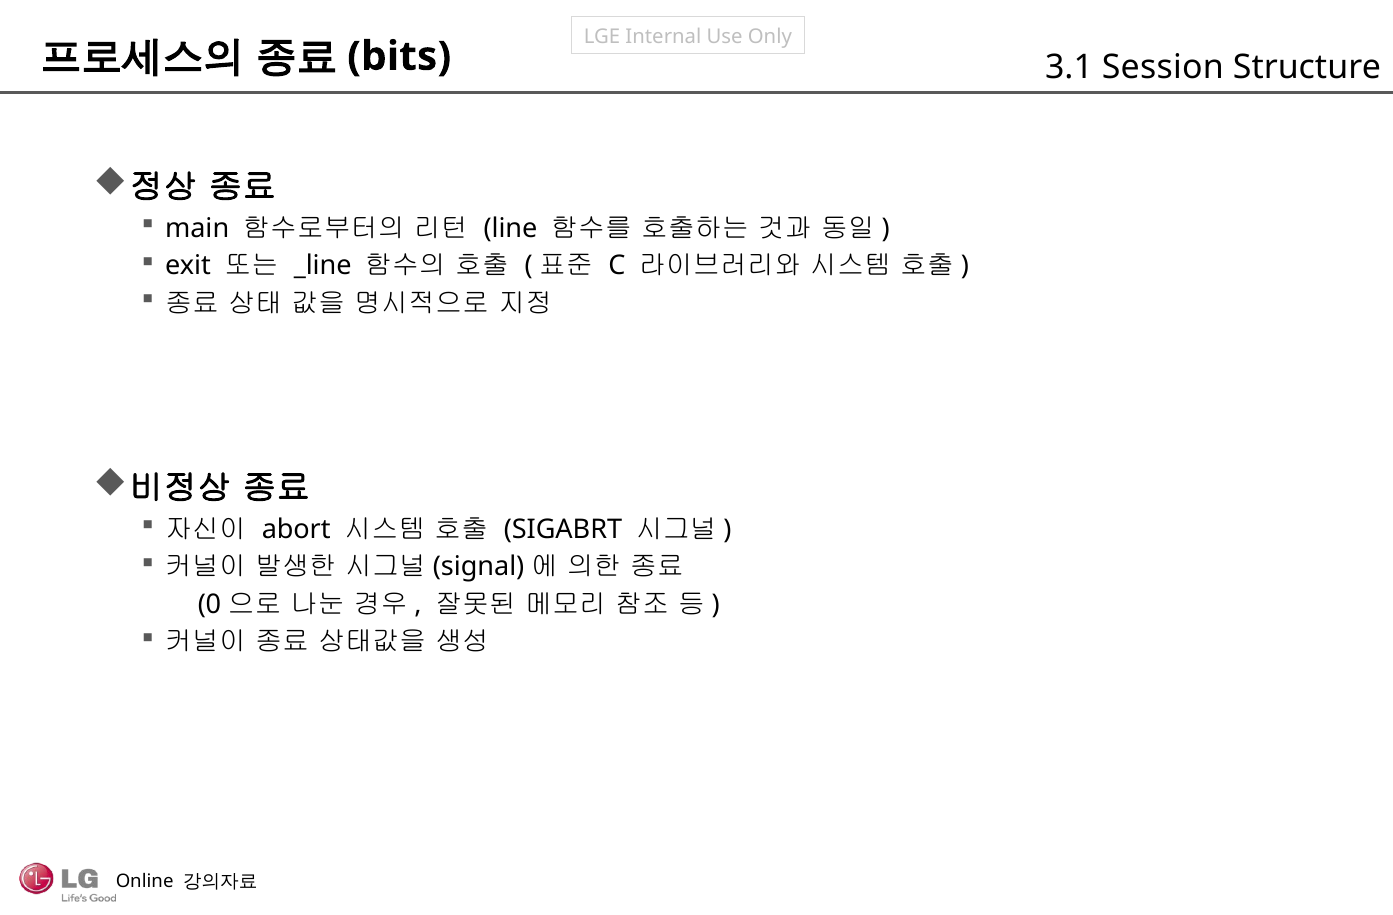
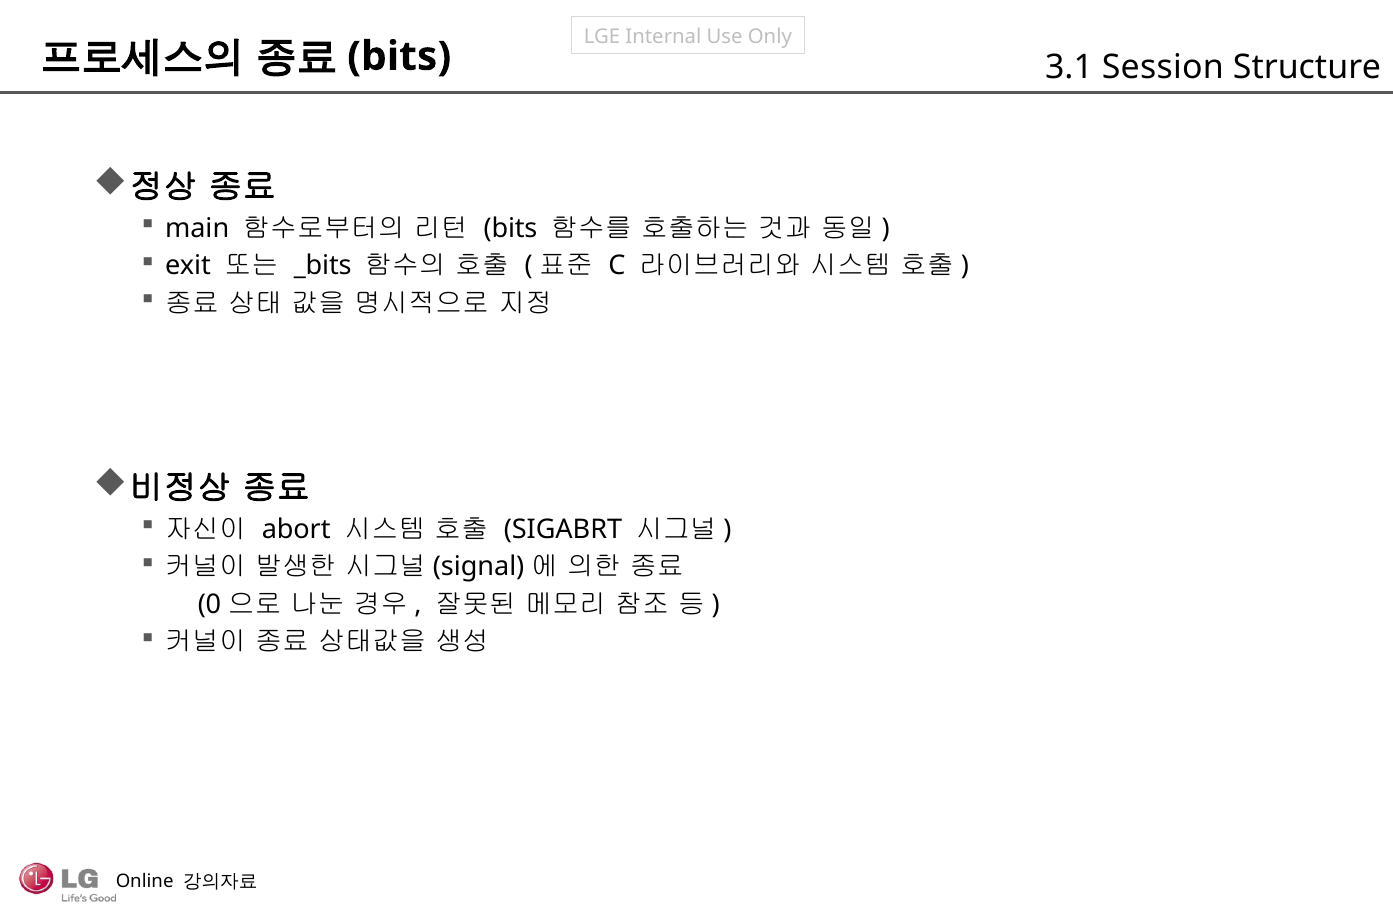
line at (510, 228): line -> bits
_line: _line -> _bits
